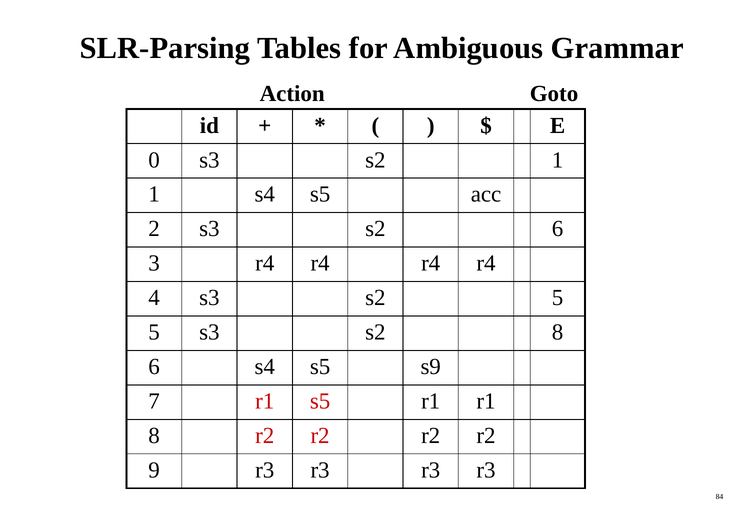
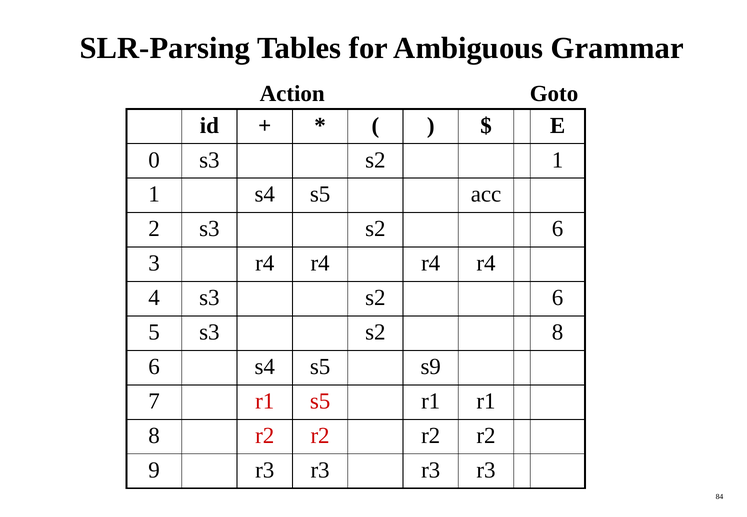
4 s3 s2 5: 5 -> 6
